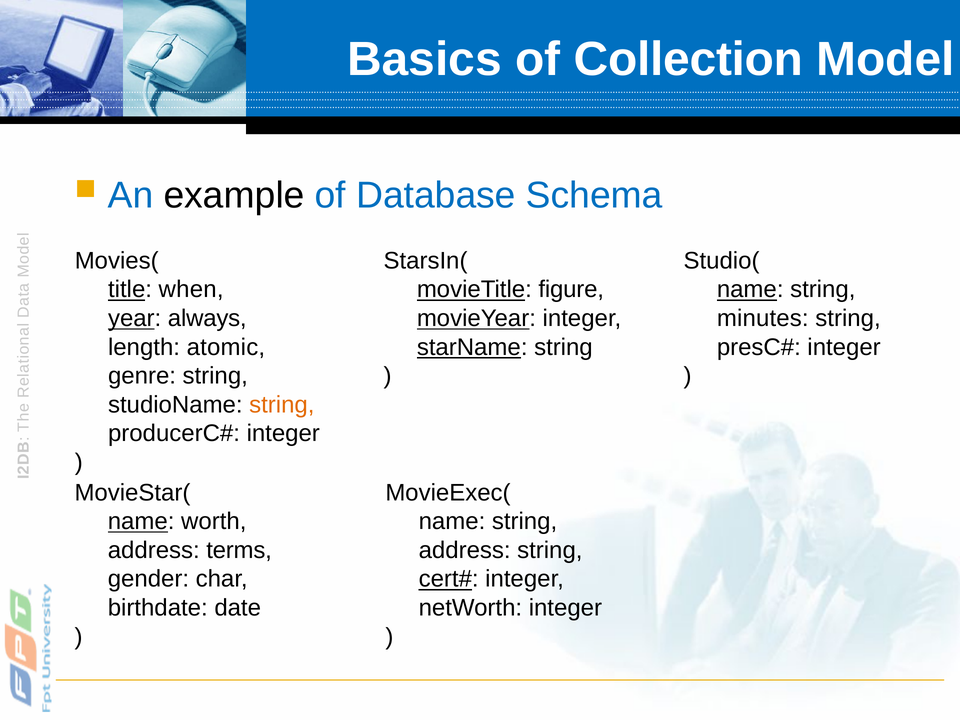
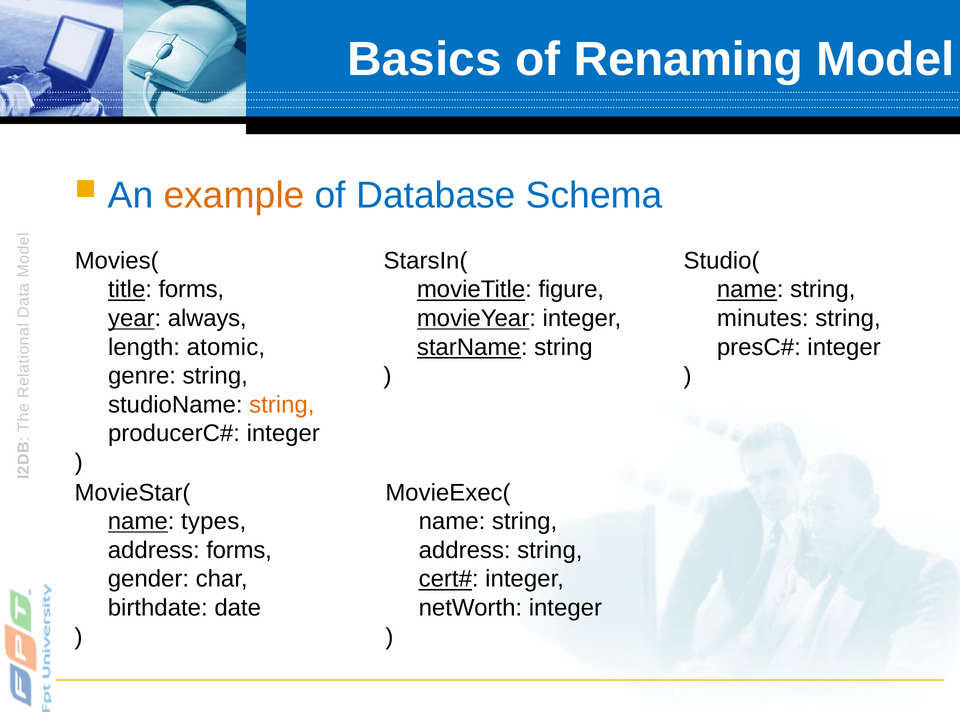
Collection: Collection -> Renaming
example colour: black -> orange
title when: when -> forms
worth: worth -> types
address terms: terms -> forms
